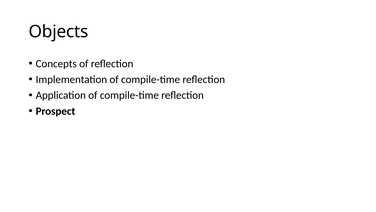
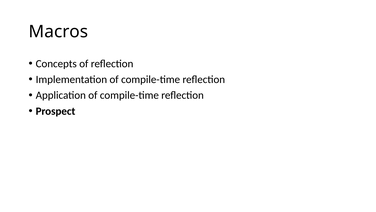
Objects: Objects -> Macros
